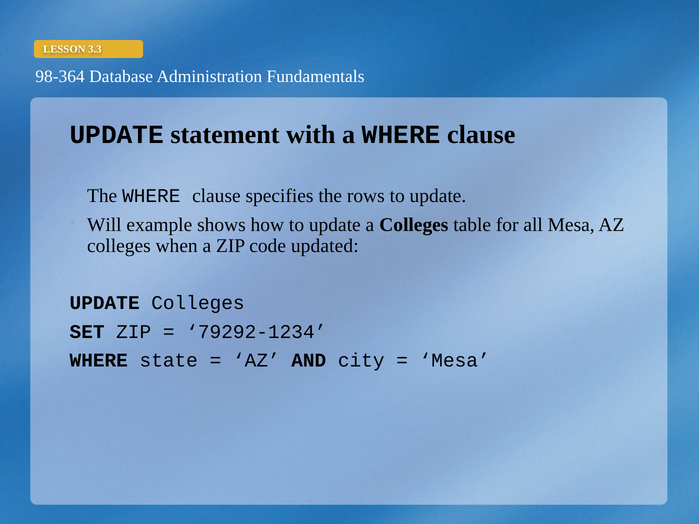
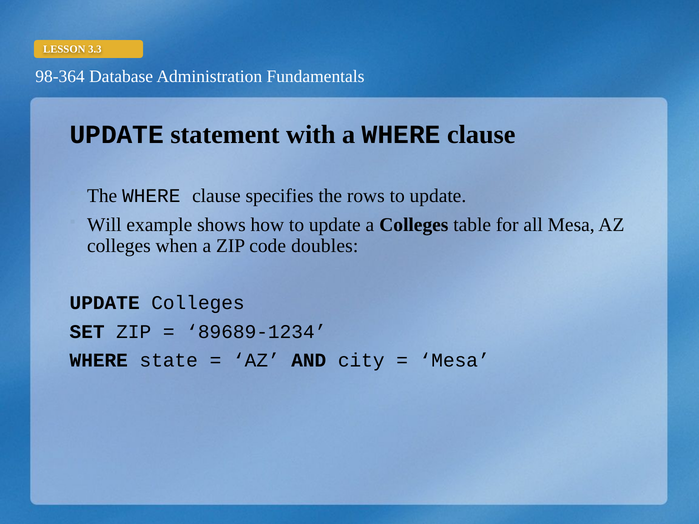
updated: updated -> doubles
79292-1234: 79292-1234 -> 89689-1234
